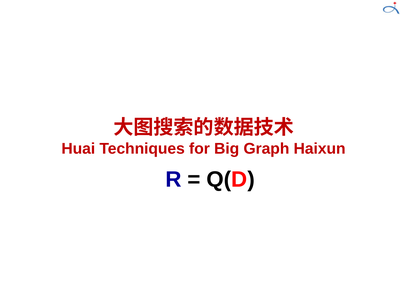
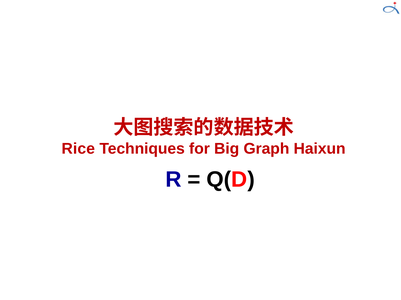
Huai: Huai -> Rice
